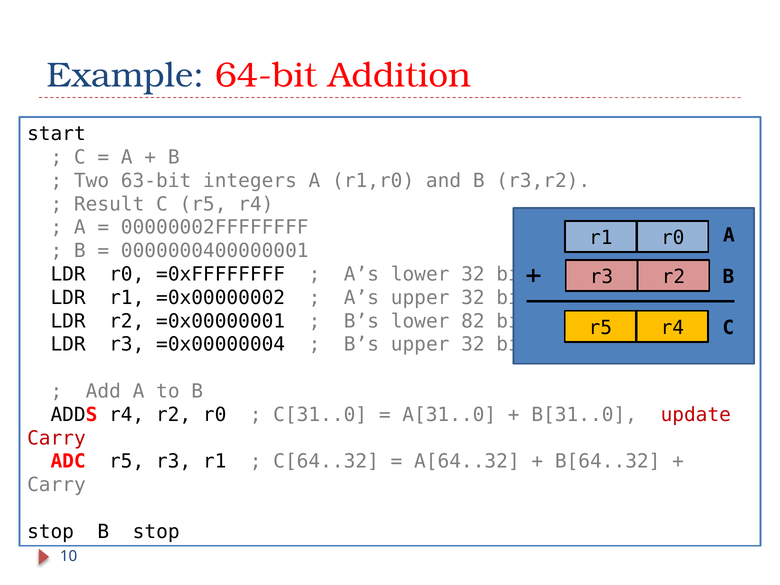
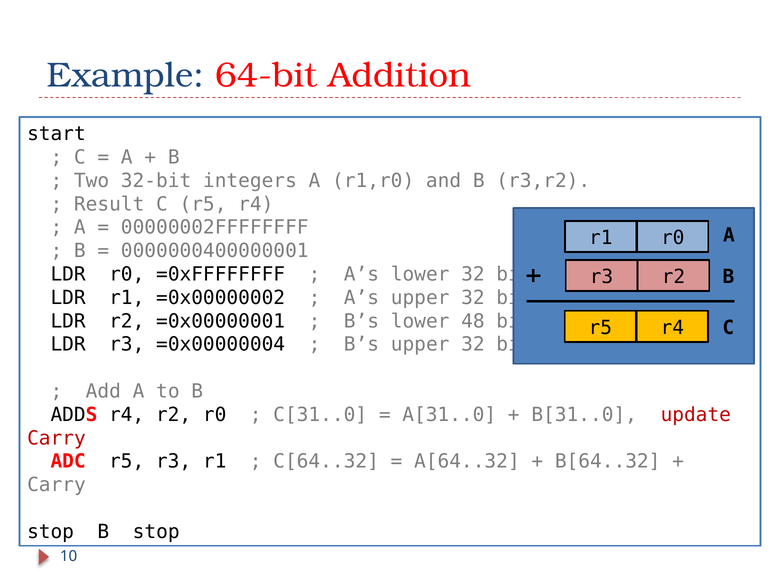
63-bit: 63-bit -> 32-bit
82: 82 -> 48
